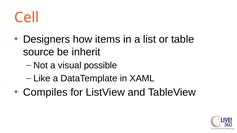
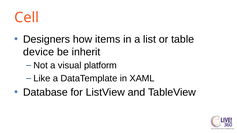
source: source -> device
possible: possible -> platform
Compiles: Compiles -> Database
